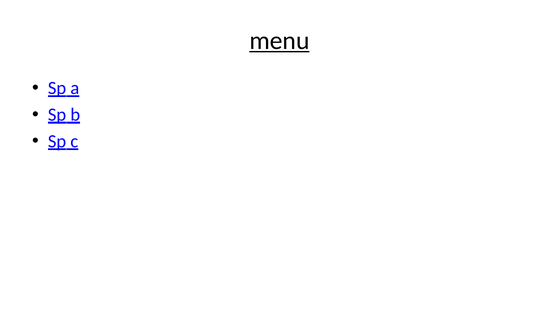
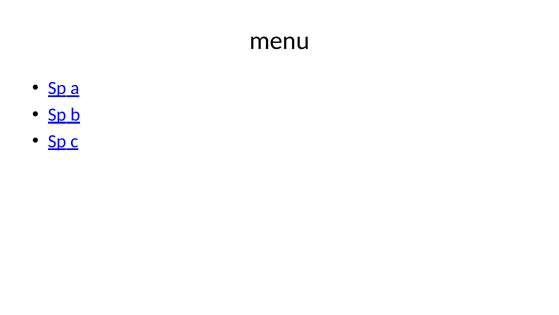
menu underline: present -> none
